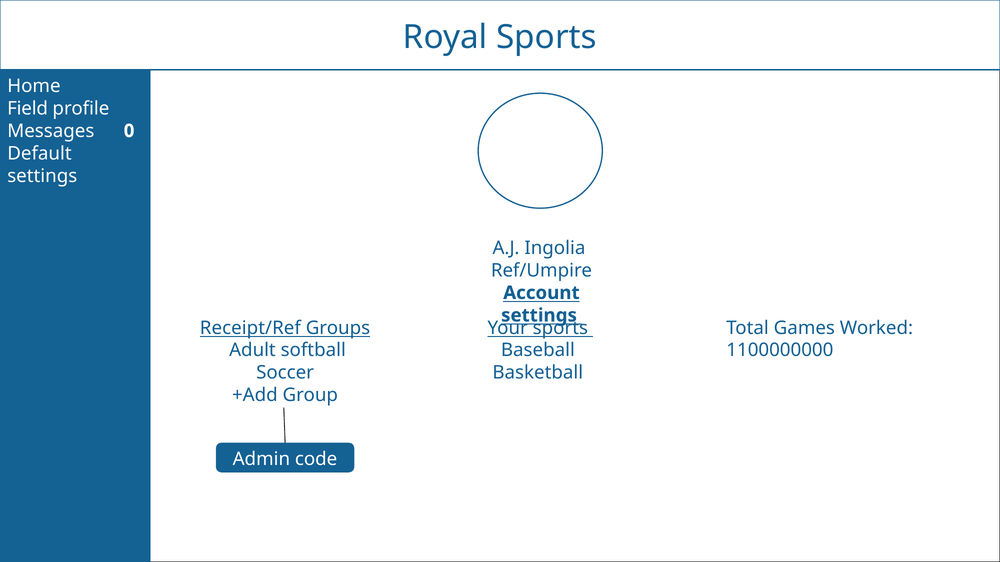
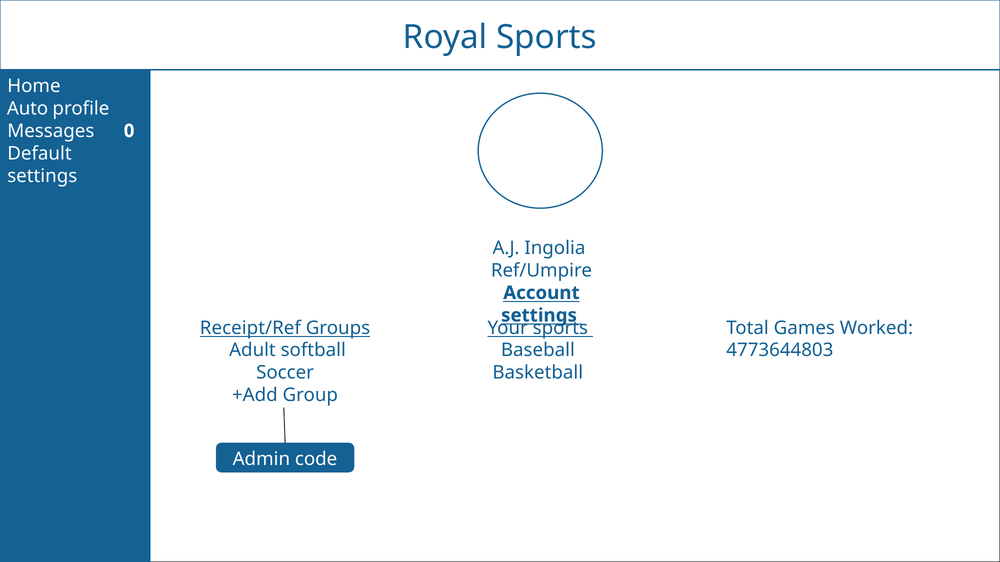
Field: Field -> Auto
1100000000: 1100000000 -> 4773644803
